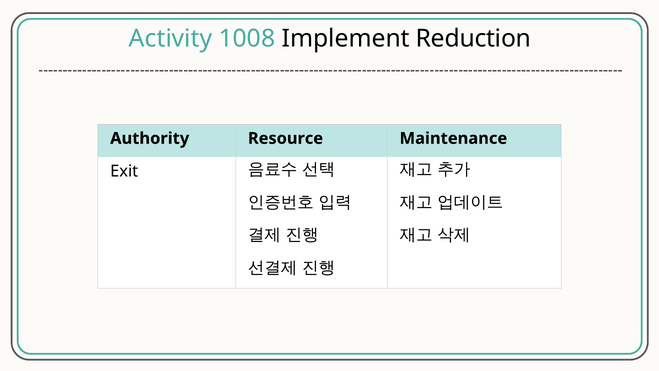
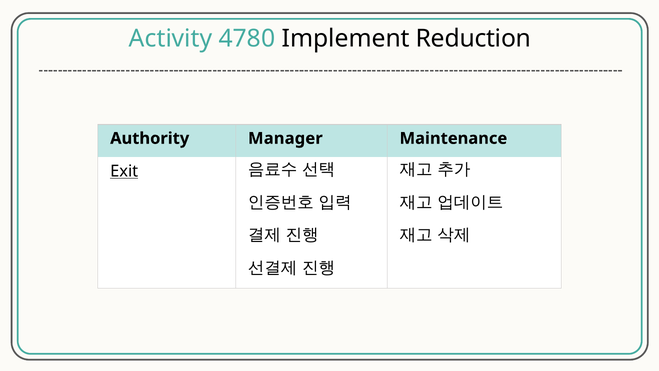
1008: 1008 -> 4780
Resource: Resource -> Manager
Exit underline: none -> present
